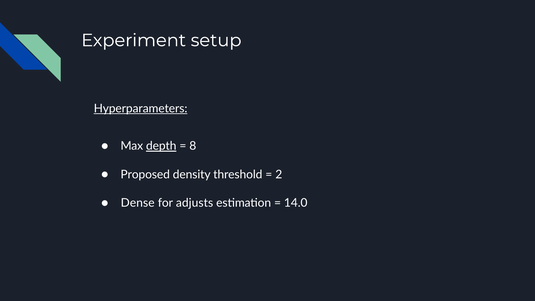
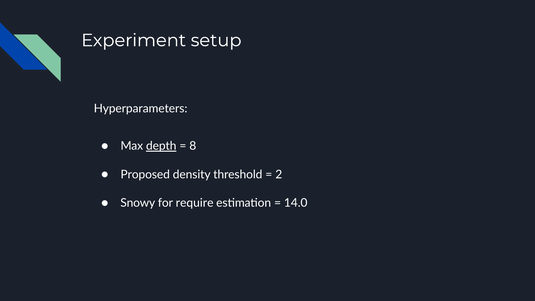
Hyperparameters underline: present -> none
Dense: Dense -> Snowy
adjusts: adjusts -> require
